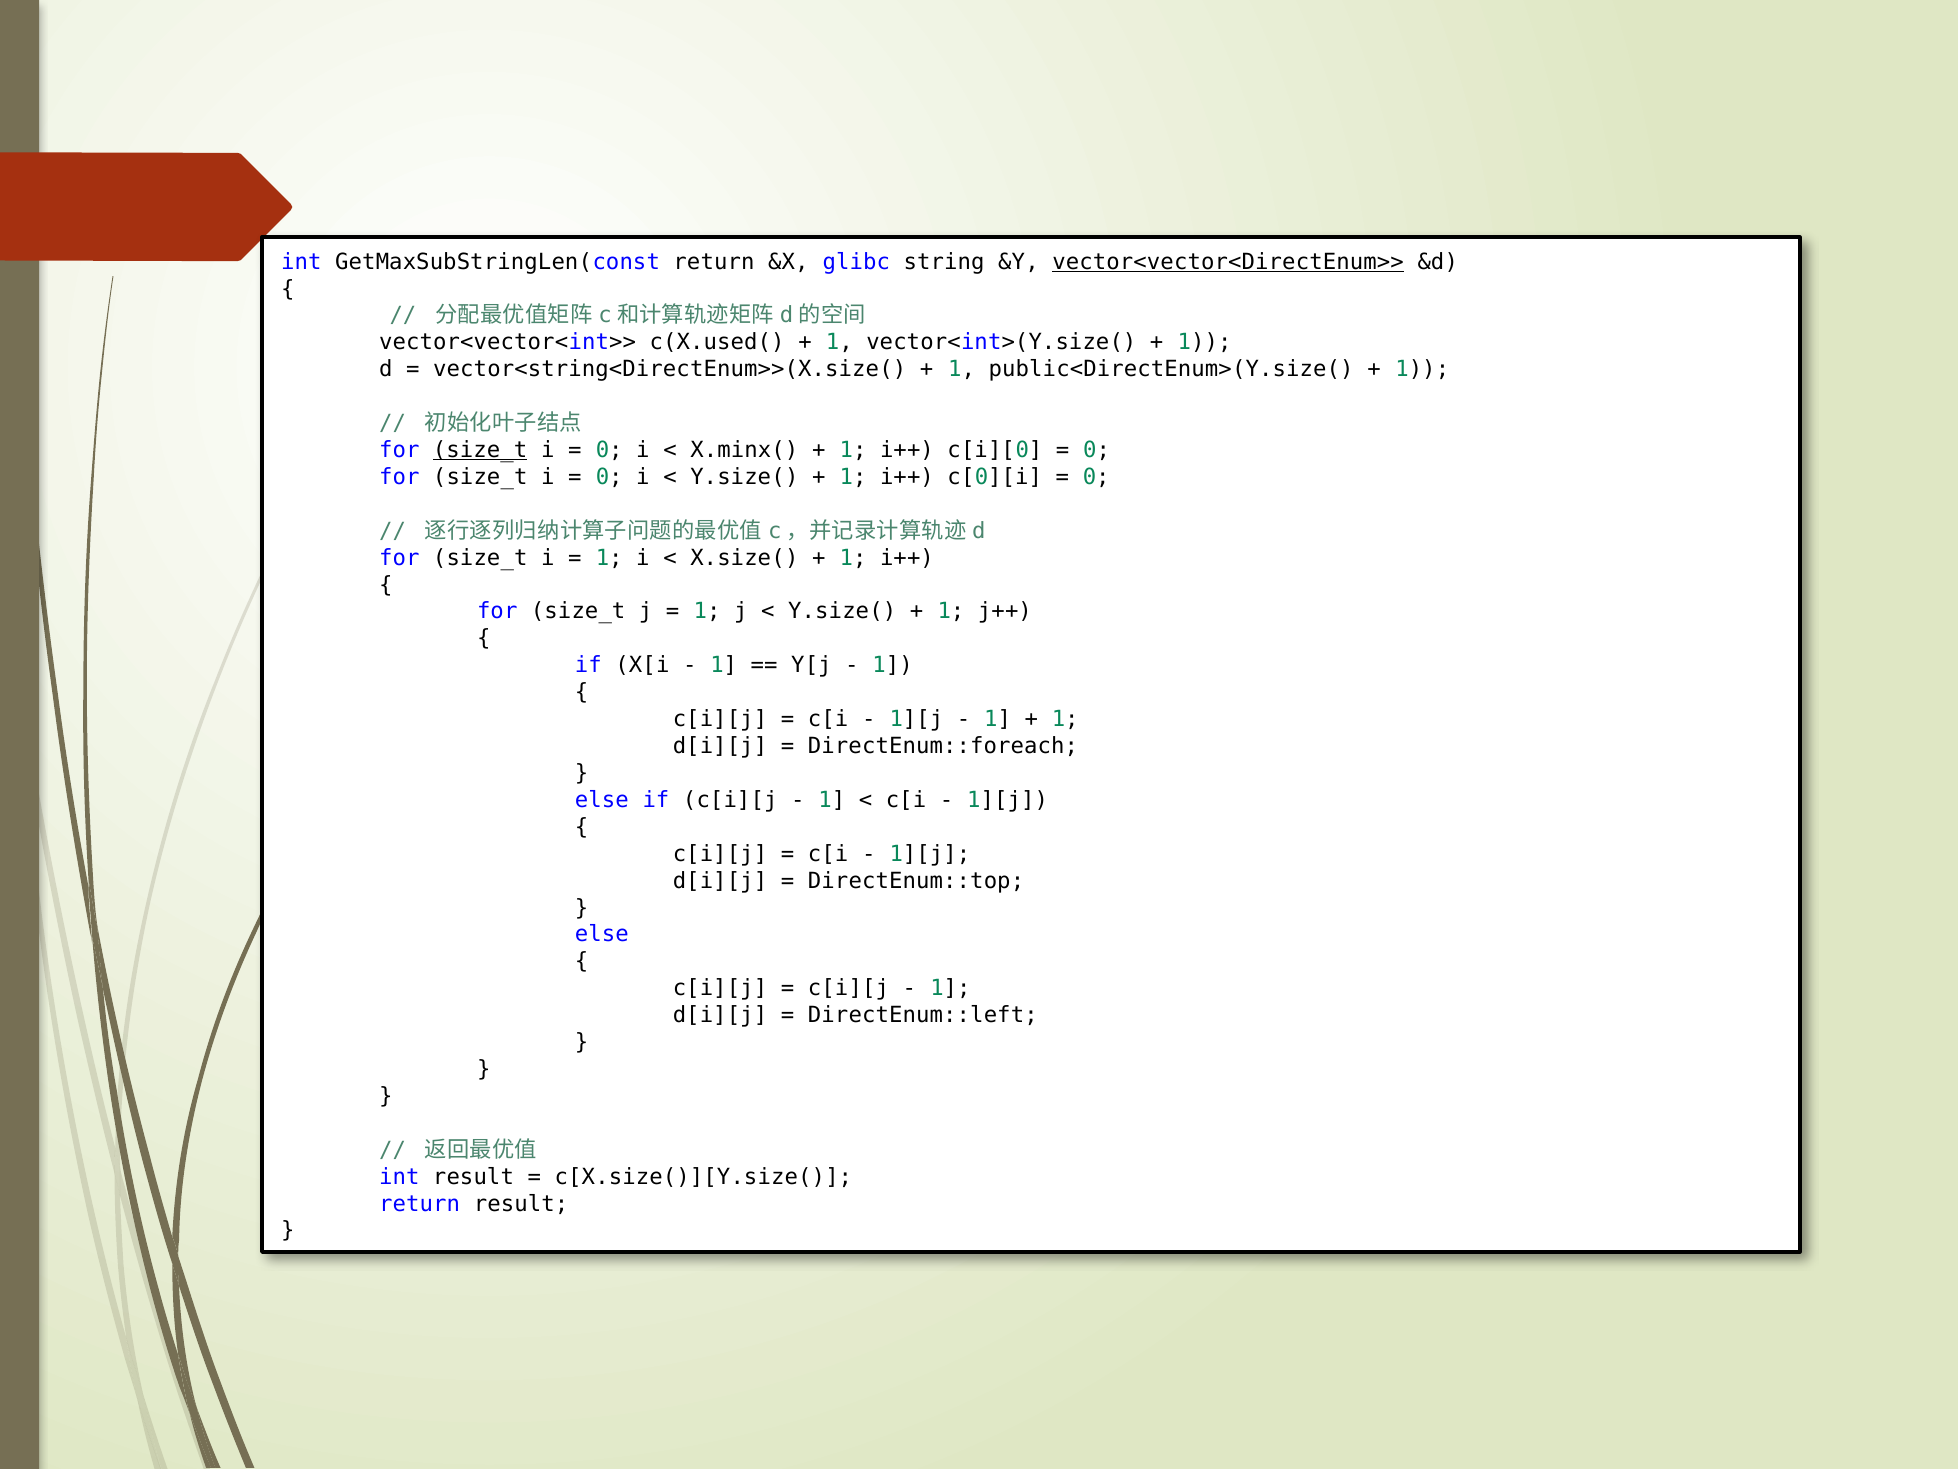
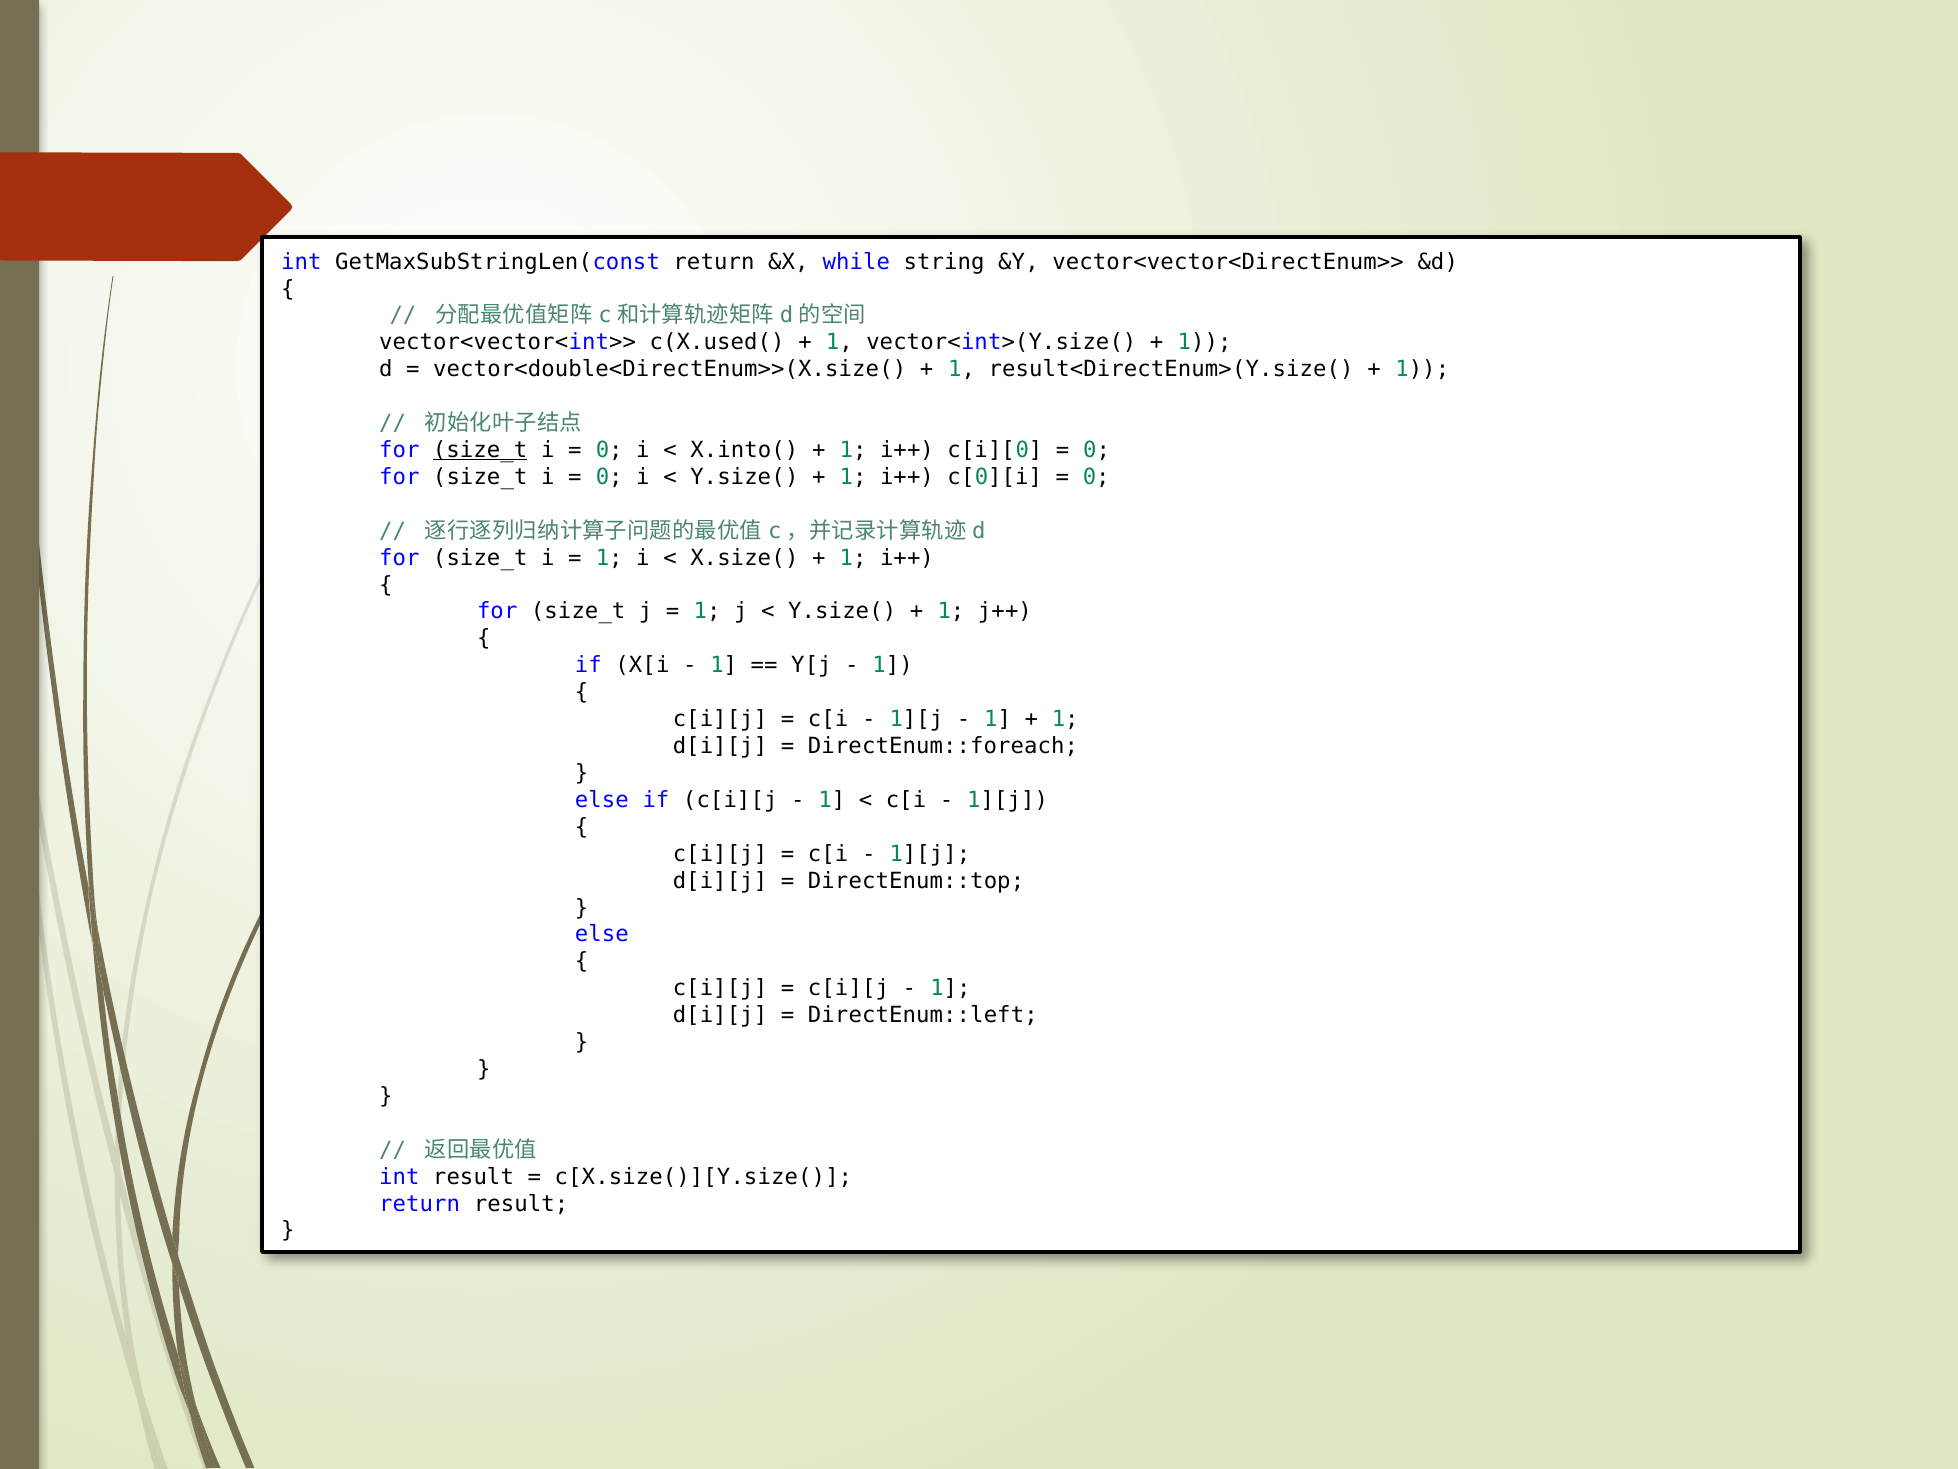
glibc: glibc -> while
vector<vector<DirectEnum>> underline: present -> none
vector<string<DirectEnum>>(X.size(: vector<string<DirectEnum>>(X.size( -> vector<double<DirectEnum>>(X.size(
public<DirectEnum>(Y.size(: public<DirectEnum>(Y.size( -> result<DirectEnum>(Y.size(
X.minx(: X.minx( -> X.into(
